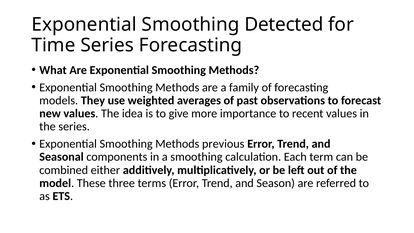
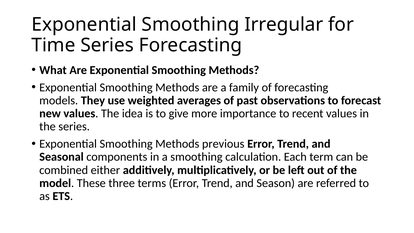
Detected: Detected -> Irregular
